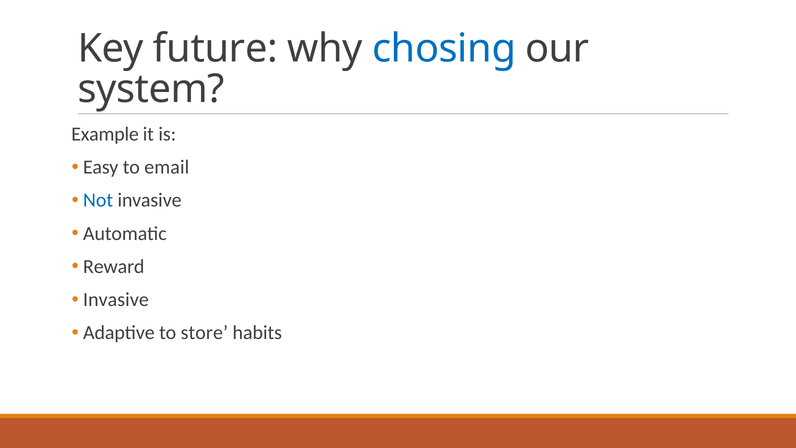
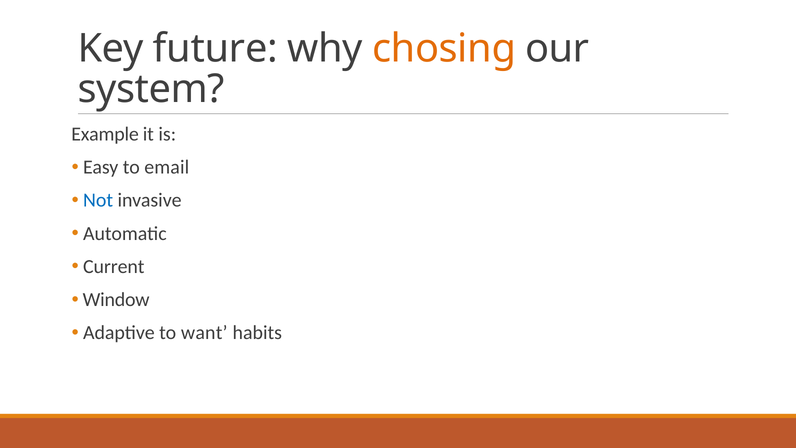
chosing colour: blue -> orange
Reward: Reward -> Current
Invasive at (116, 300): Invasive -> Window
store: store -> want
